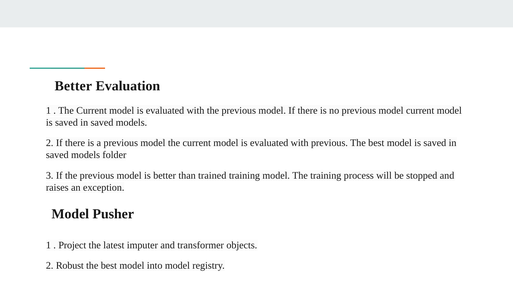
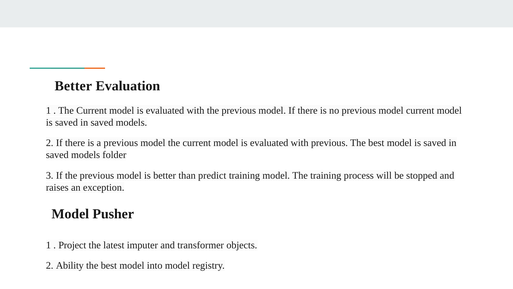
trained: trained -> predict
Robust: Robust -> Ability
